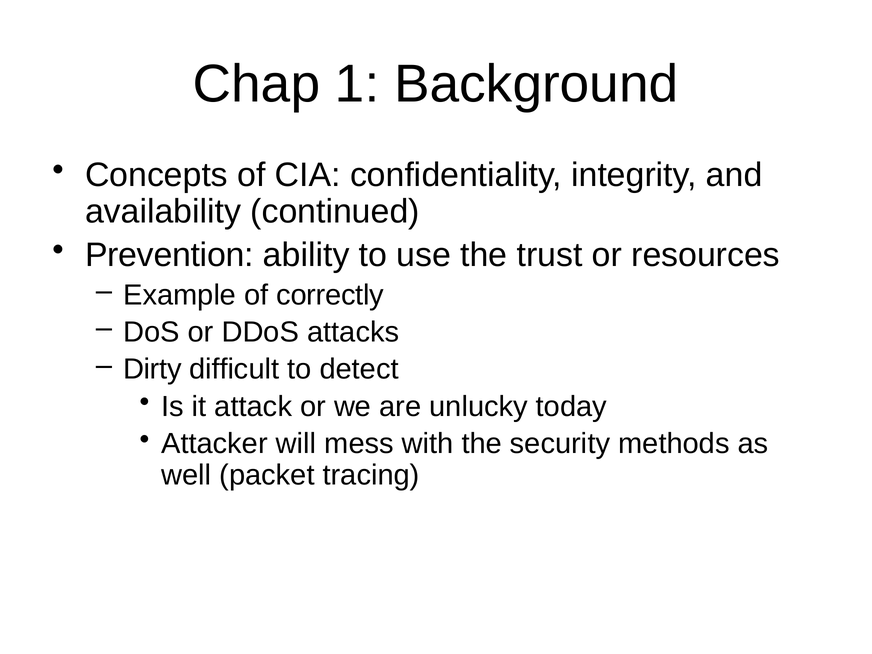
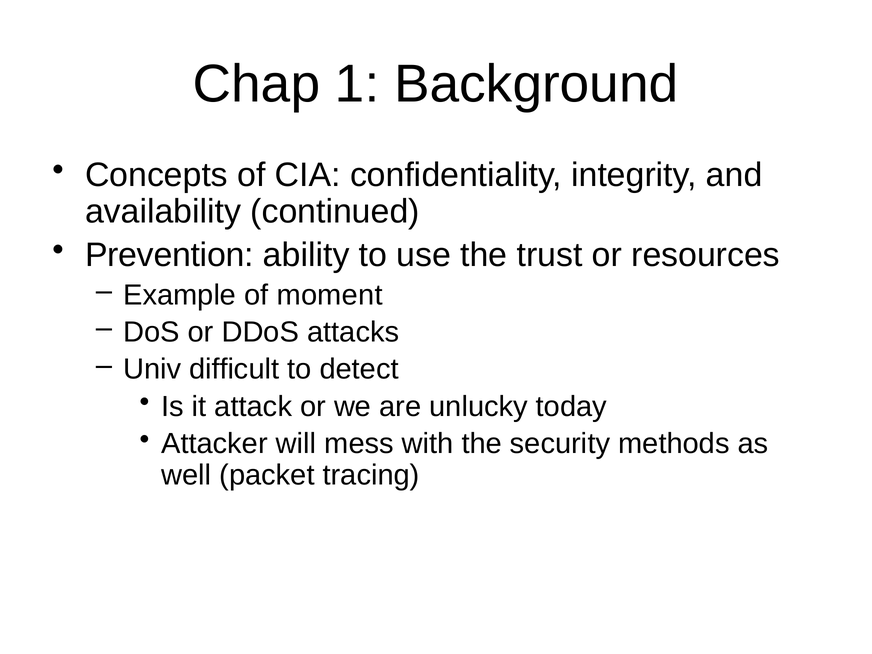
correctly: correctly -> moment
Dirty: Dirty -> Univ
